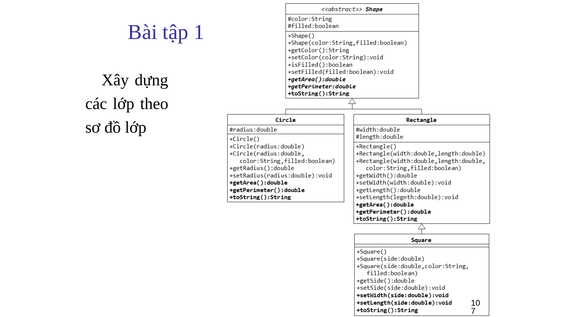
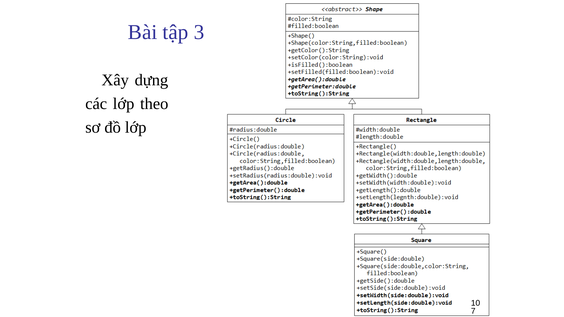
1: 1 -> 3
